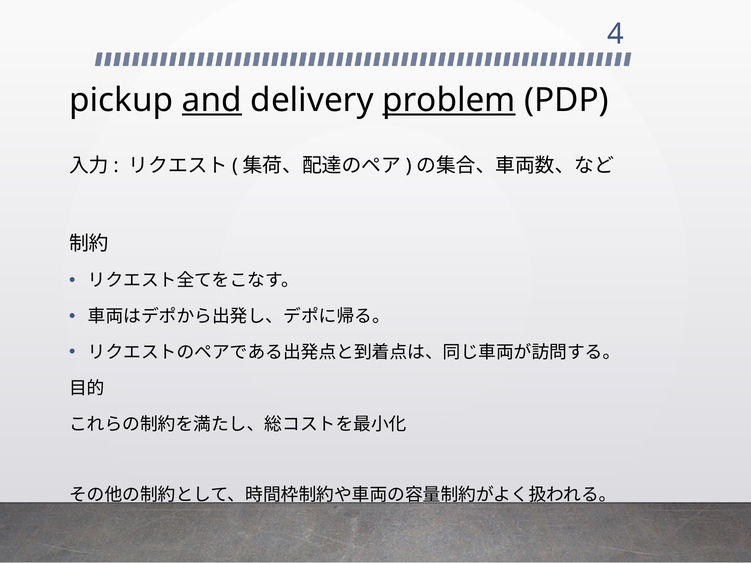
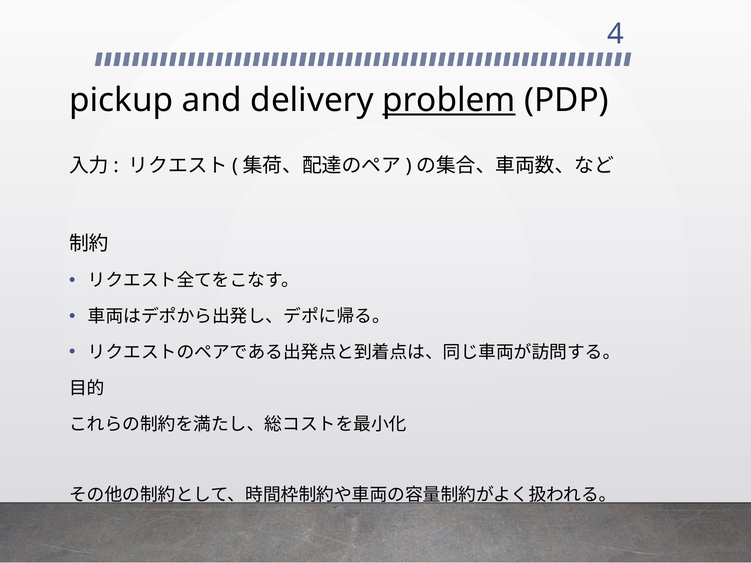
and underline: present -> none
